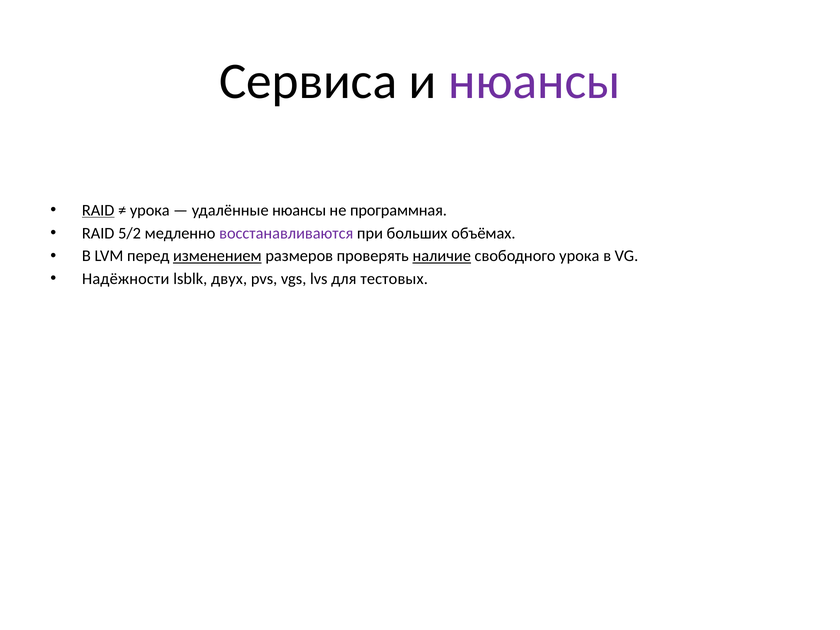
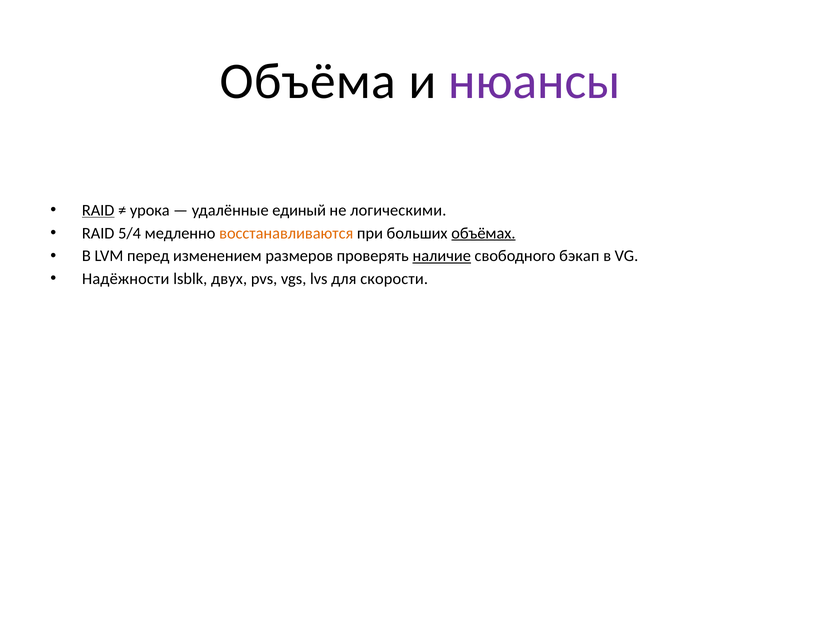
Сервиса: Сервиса -> Объёма
удалённые нюансы: нюансы -> единый
программная: программная -> логическими
5/2: 5/2 -> 5/4
восстанавливаются colour: purple -> orange
объёмах underline: none -> present
изменением underline: present -> none
свободного урока: урока -> бэкап
тестовых: тестовых -> скорости
